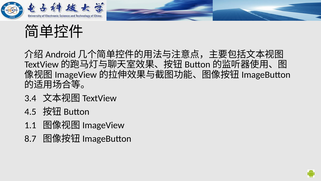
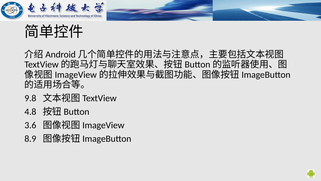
3.4: 3.4 -> 9.8
4.5: 4.5 -> 4.8
1.1: 1.1 -> 3.6
8.7: 8.7 -> 8.9
